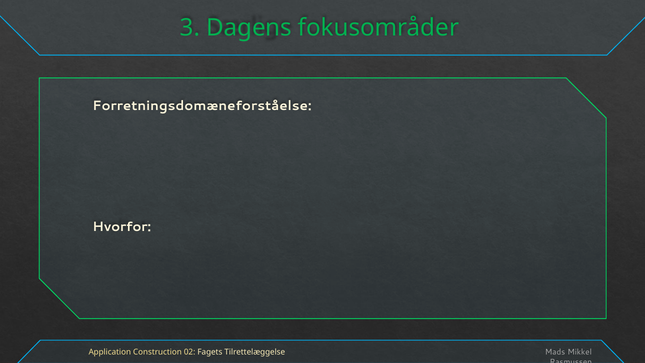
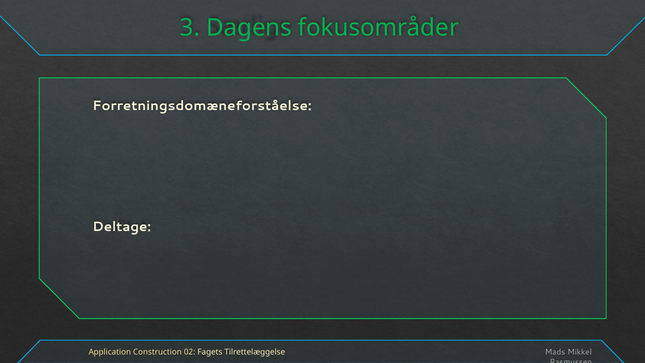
Hvorfor: Hvorfor -> Deltage
